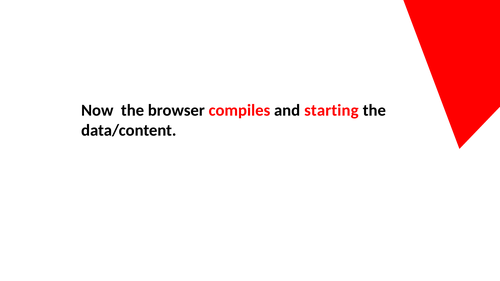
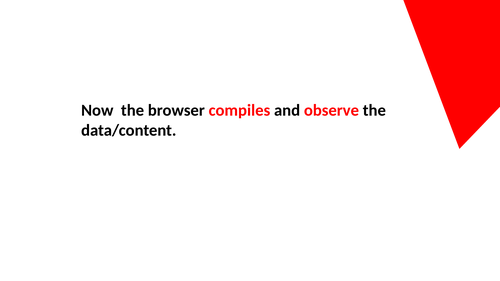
starting: starting -> observe
